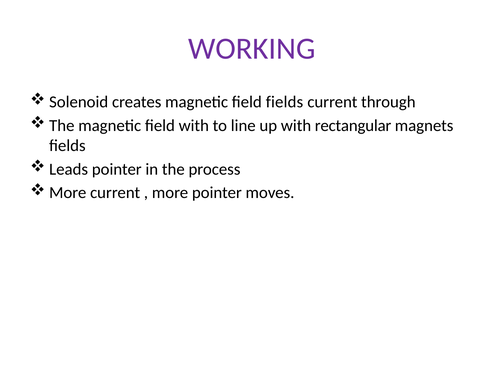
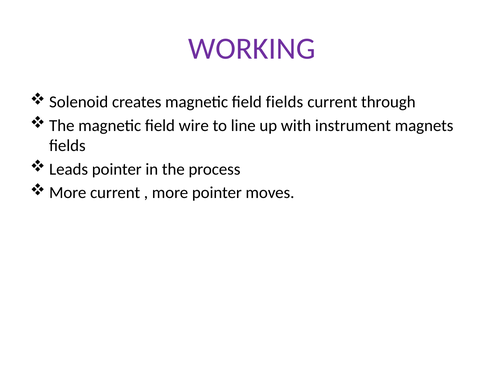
field with: with -> wire
rectangular: rectangular -> instrument
